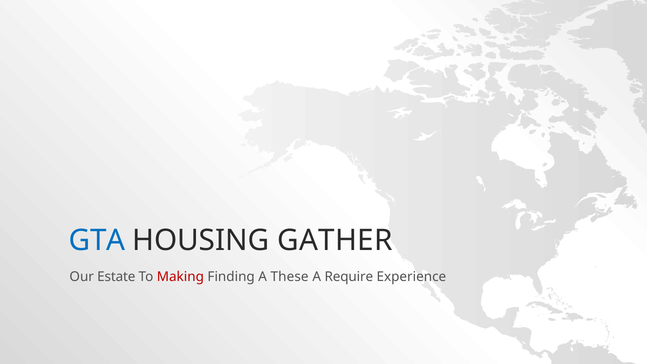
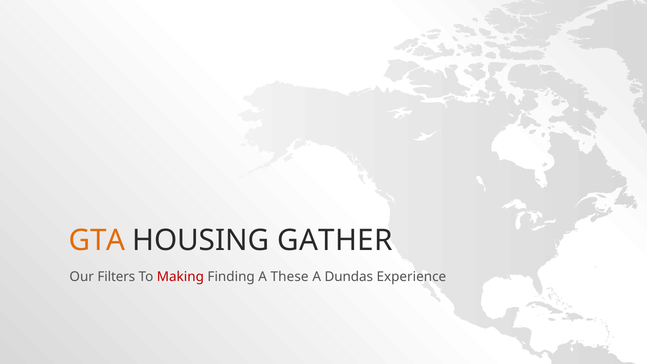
GTA colour: blue -> orange
Estate: Estate -> Filters
Require: Require -> Dundas
